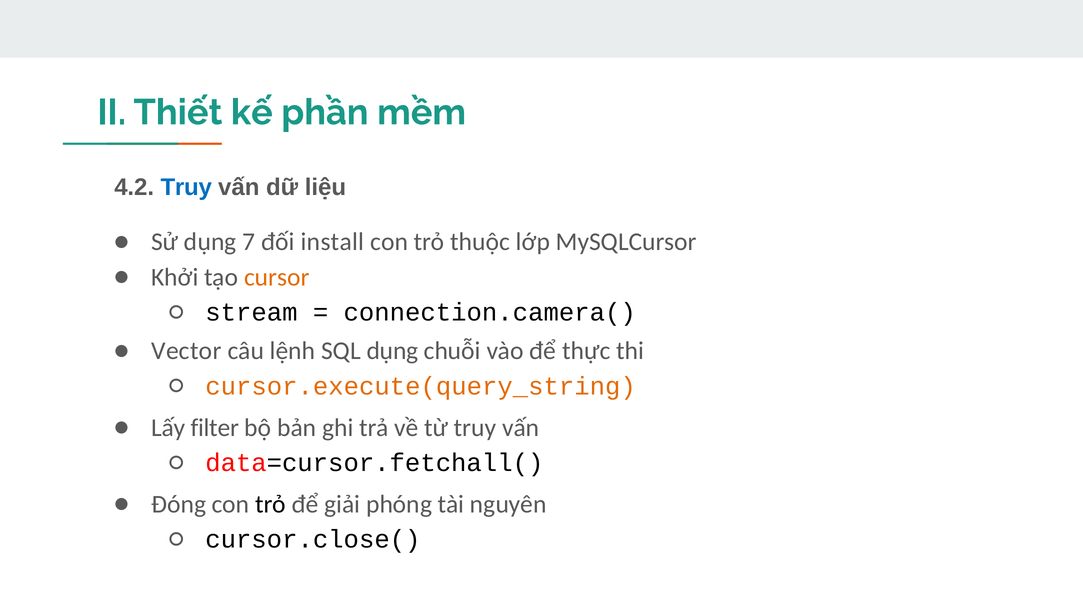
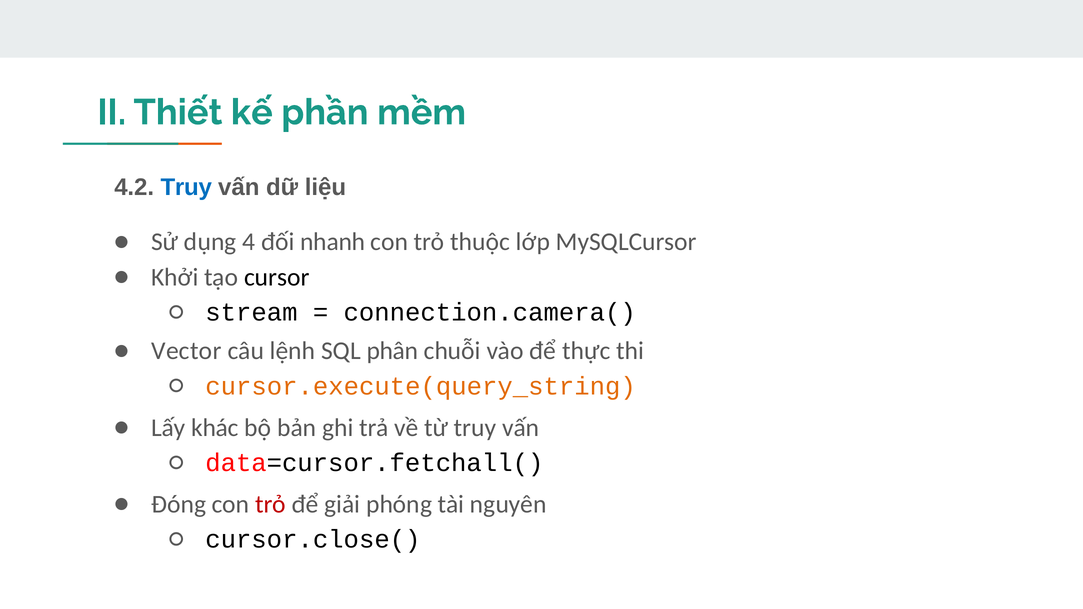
7: 7 -> 4
install: install -> nhanh
cursor colour: orange -> black
SQL dụng: dụng -> phân
filter: filter -> khác
trỏ at (271, 504) colour: black -> red
